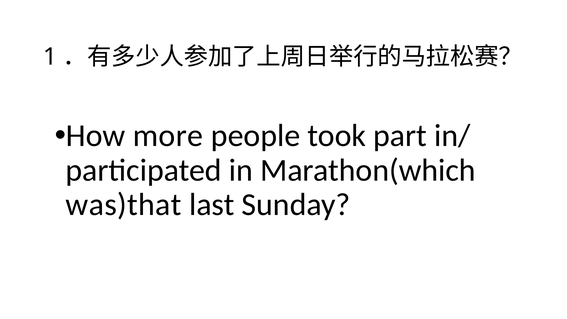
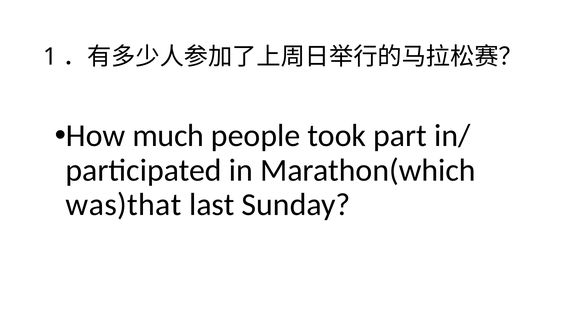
more: more -> much
